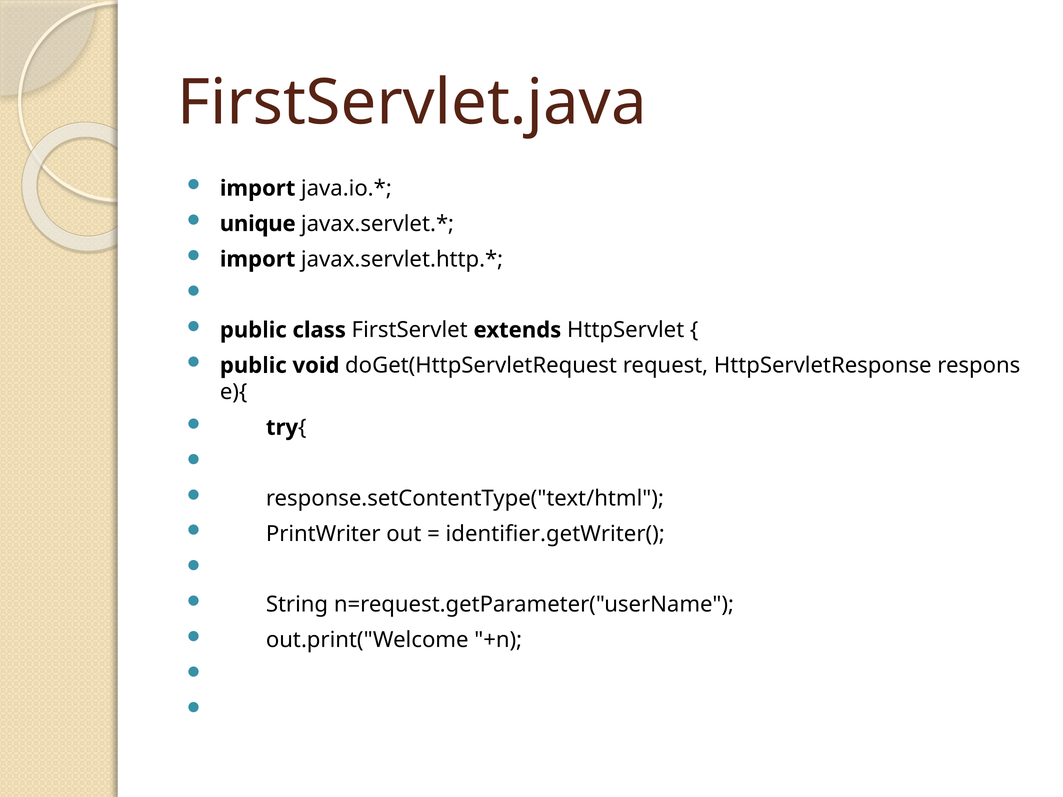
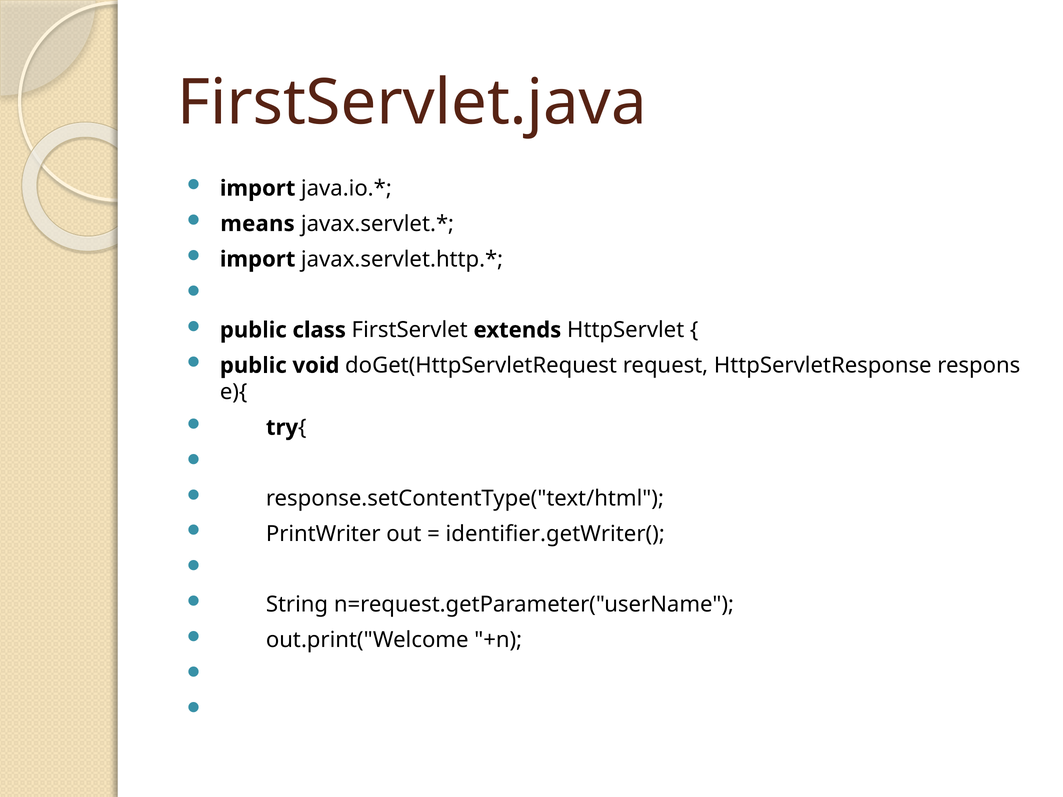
unique: unique -> means
